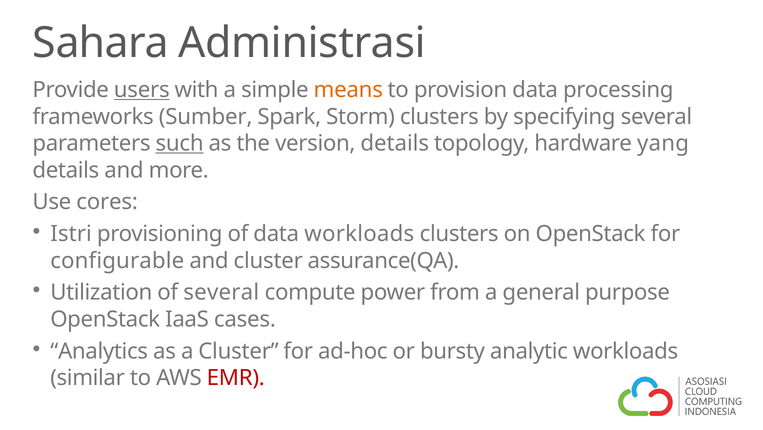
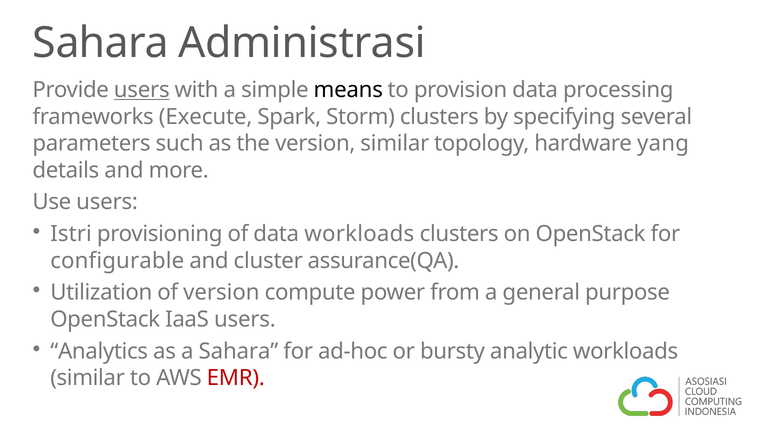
means colour: orange -> black
Sumber: Sumber -> Execute
such underline: present -> none
version details: details -> similar
Use cores: cores -> users
of several: several -> version
IaaS cases: cases -> users
a Cluster: Cluster -> Sahara
